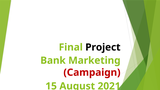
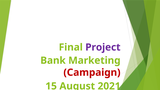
Project colour: black -> purple
